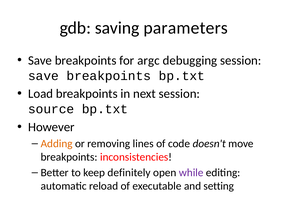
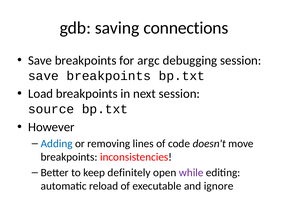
parameters: parameters -> connections
Adding colour: orange -> blue
setting: setting -> ignore
